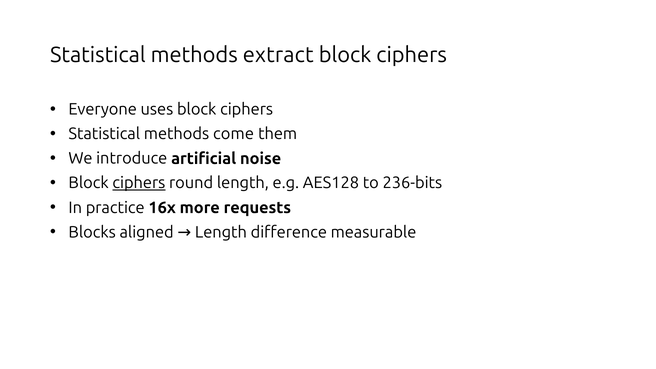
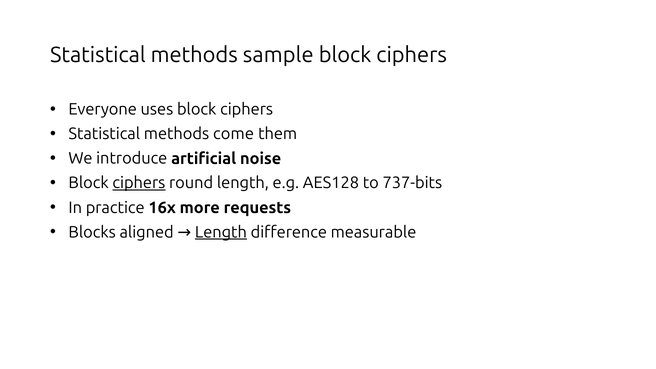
extract: extract -> sample
236-bits: 236-bits -> 737-bits
Length at (221, 232) underline: none -> present
